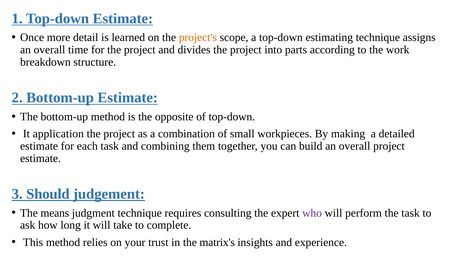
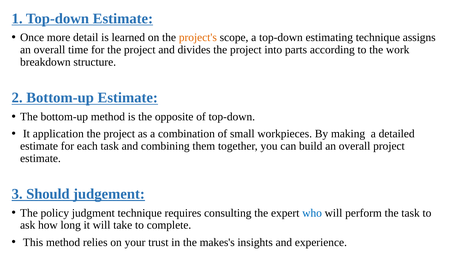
means: means -> policy
who colour: purple -> blue
matrix's: matrix's -> makes's
